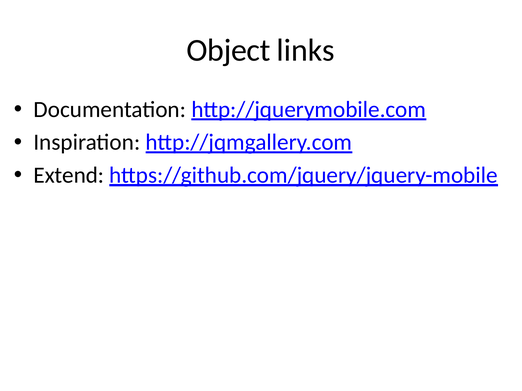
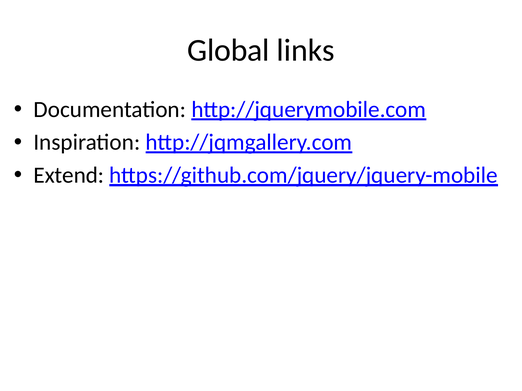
Object: Object -> Global
